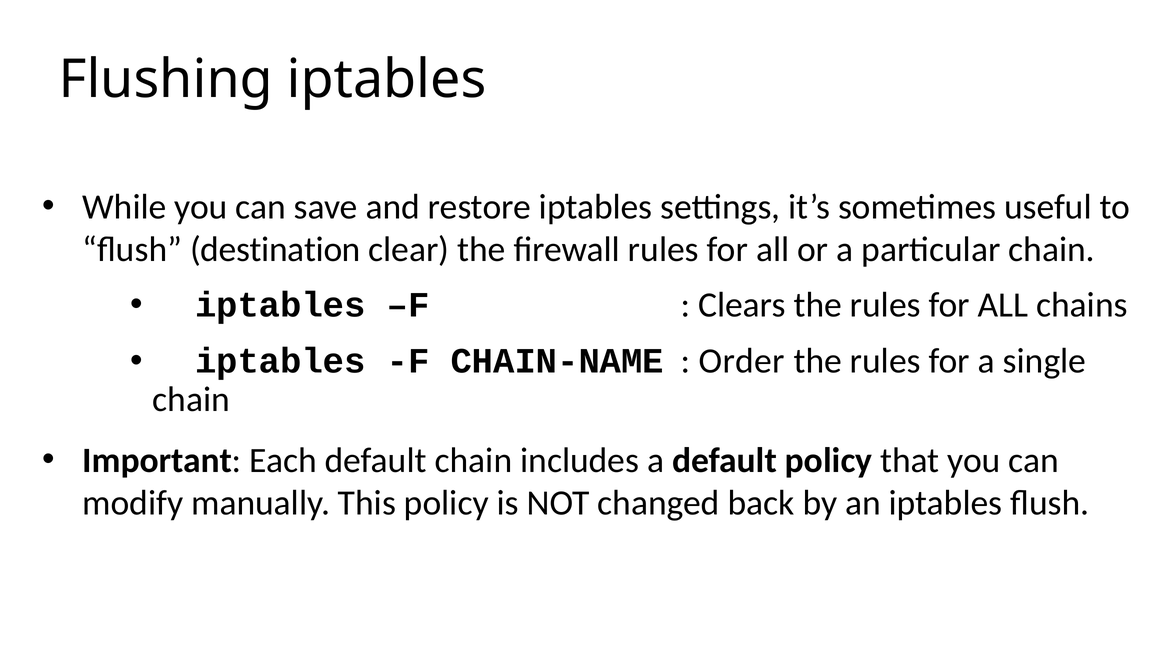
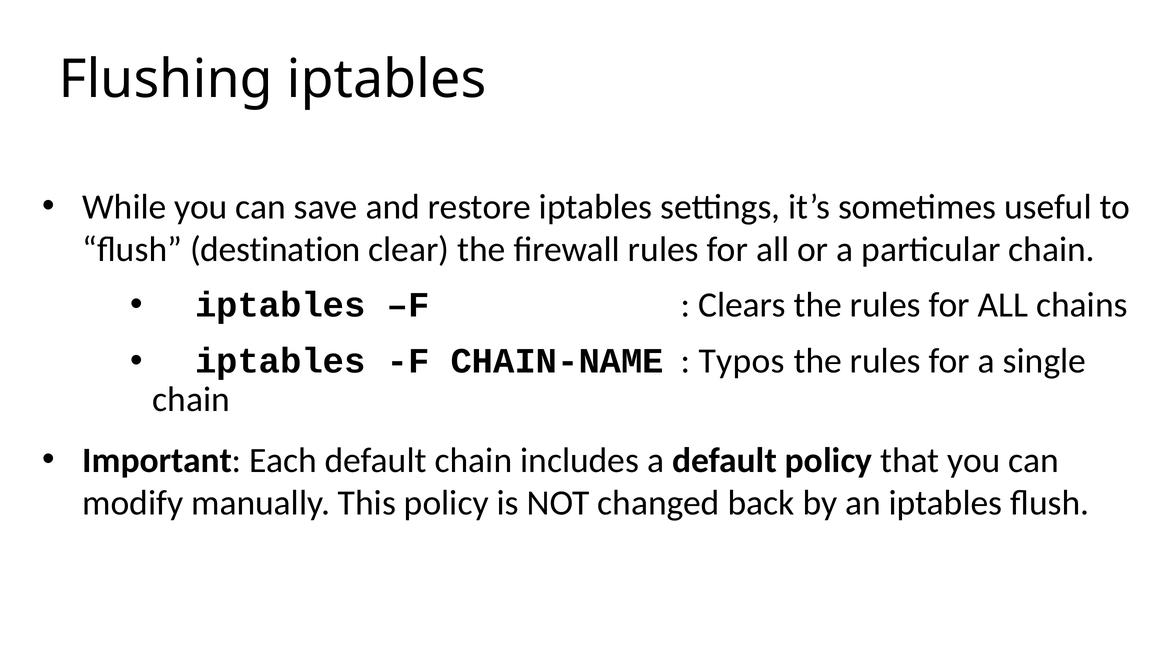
Order: Order -> Typos
